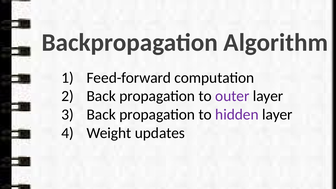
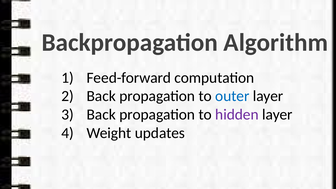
outer colour: purple -> blue
